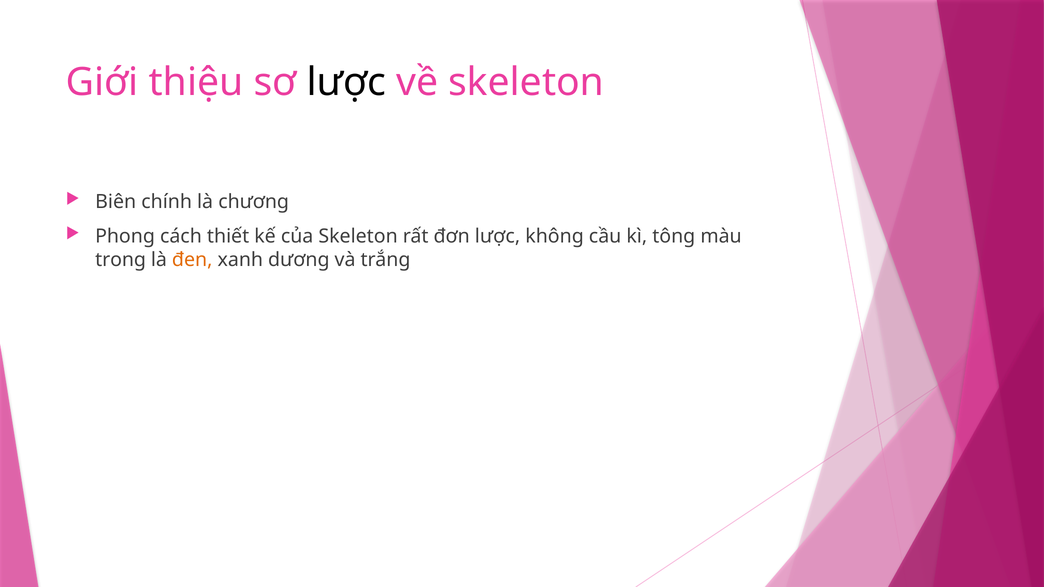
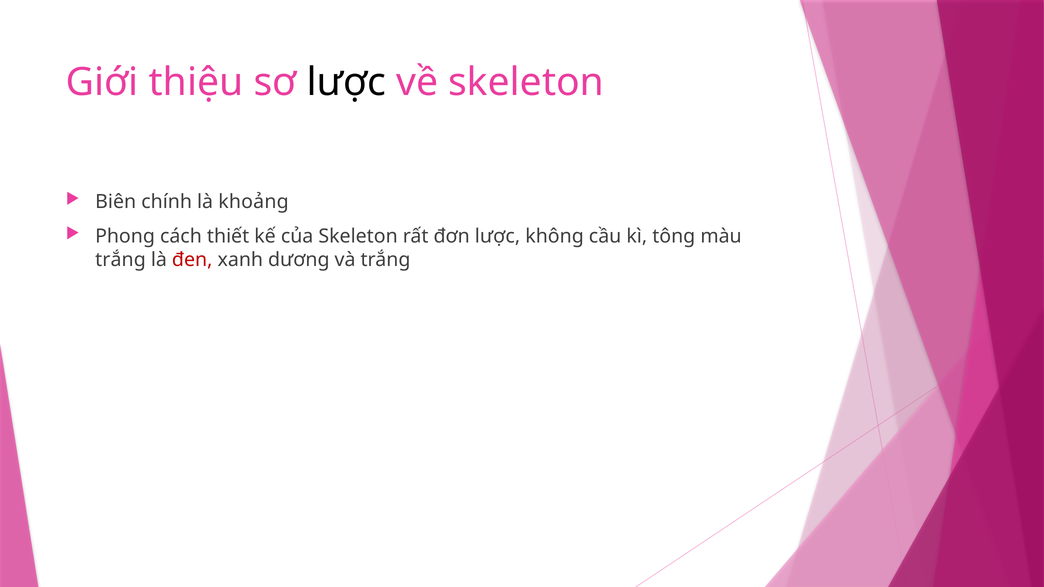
chương: chương -> khoảng
trong at (121, 260): trong -> trắng
đen colour: orange -> red
